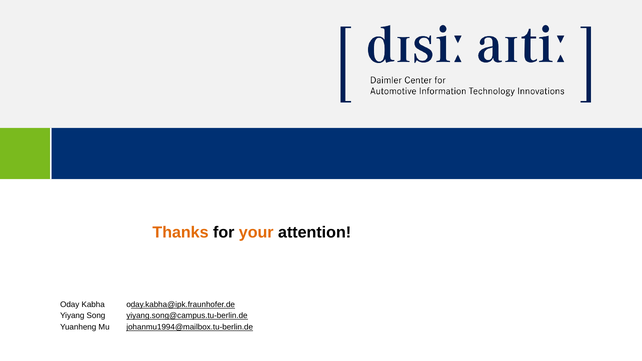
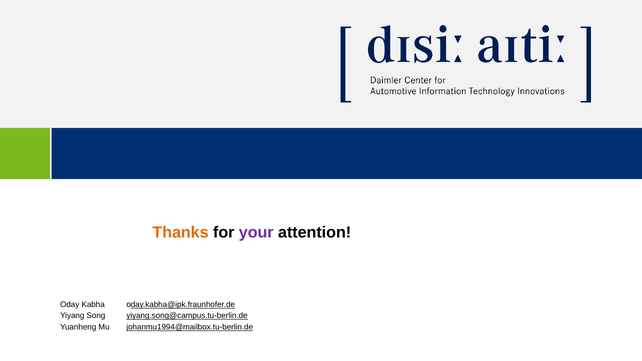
your colour: orange -> purple
